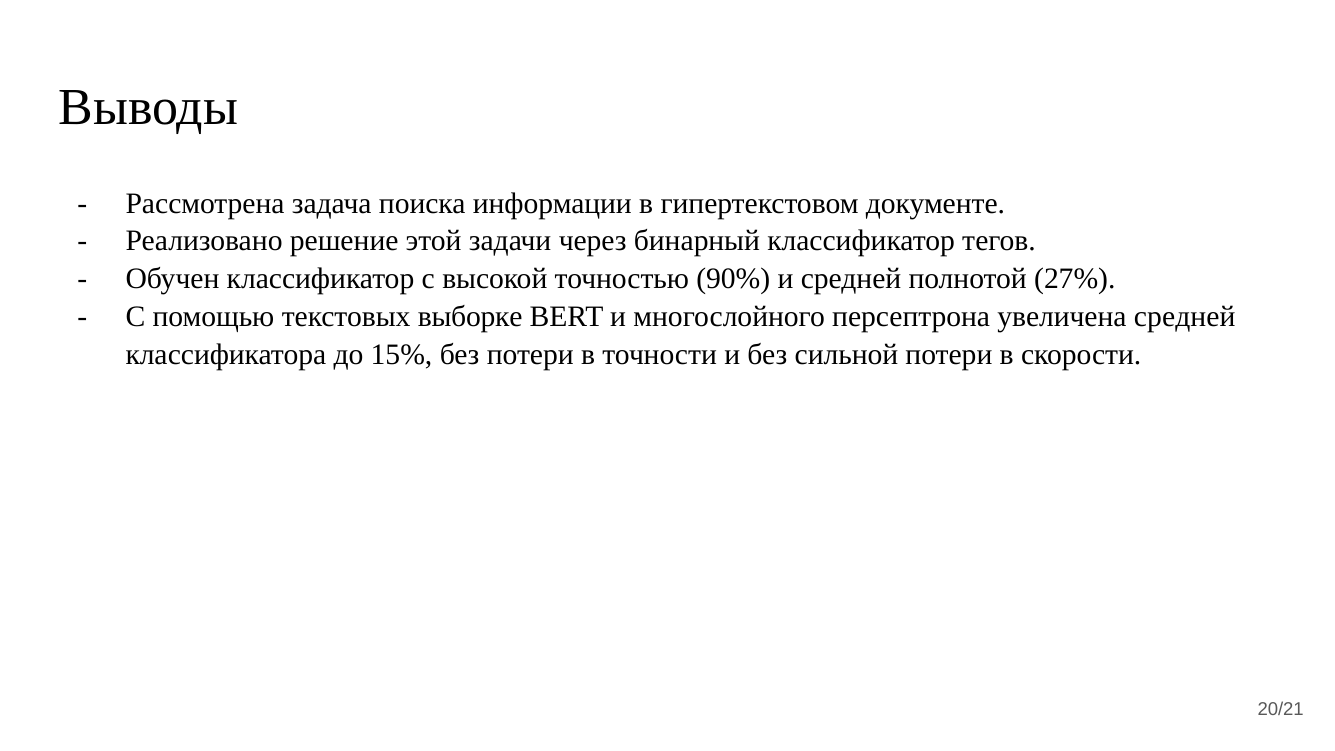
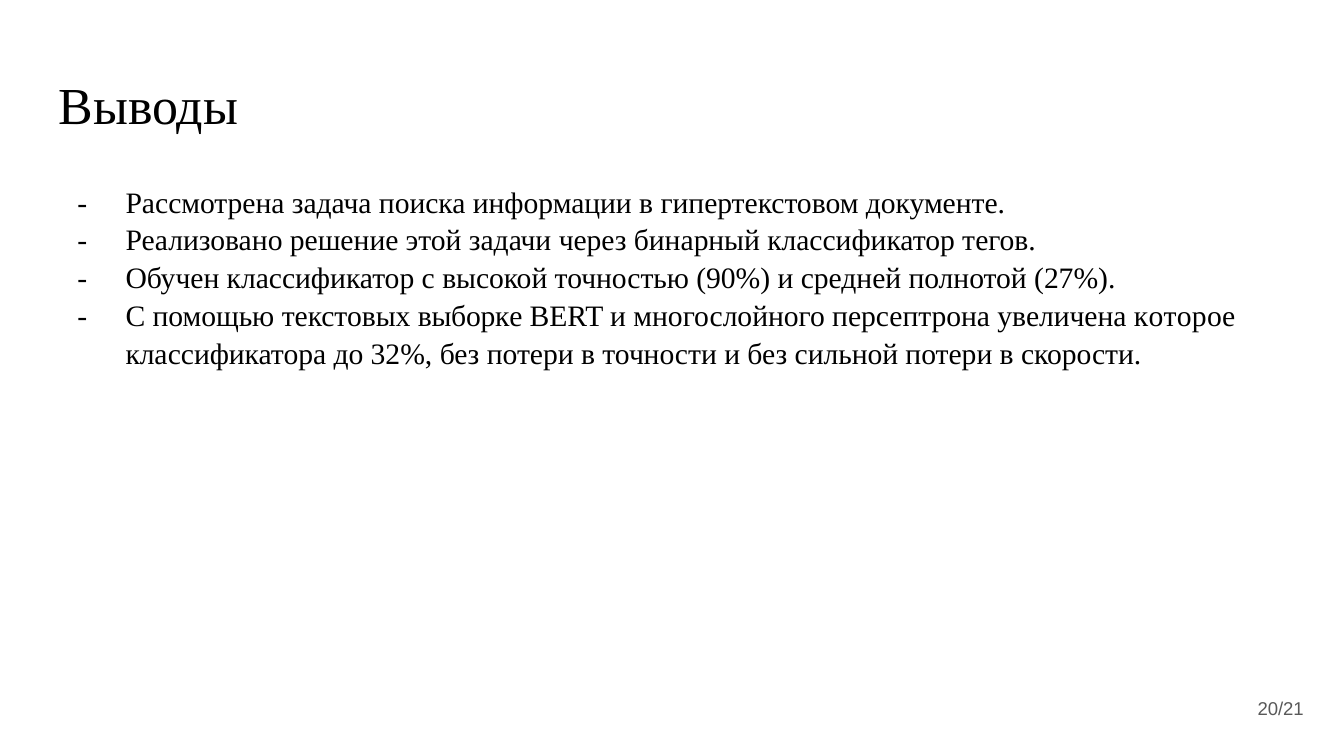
увеличена средней: средней -> которое
15%: 15% -> 32%
